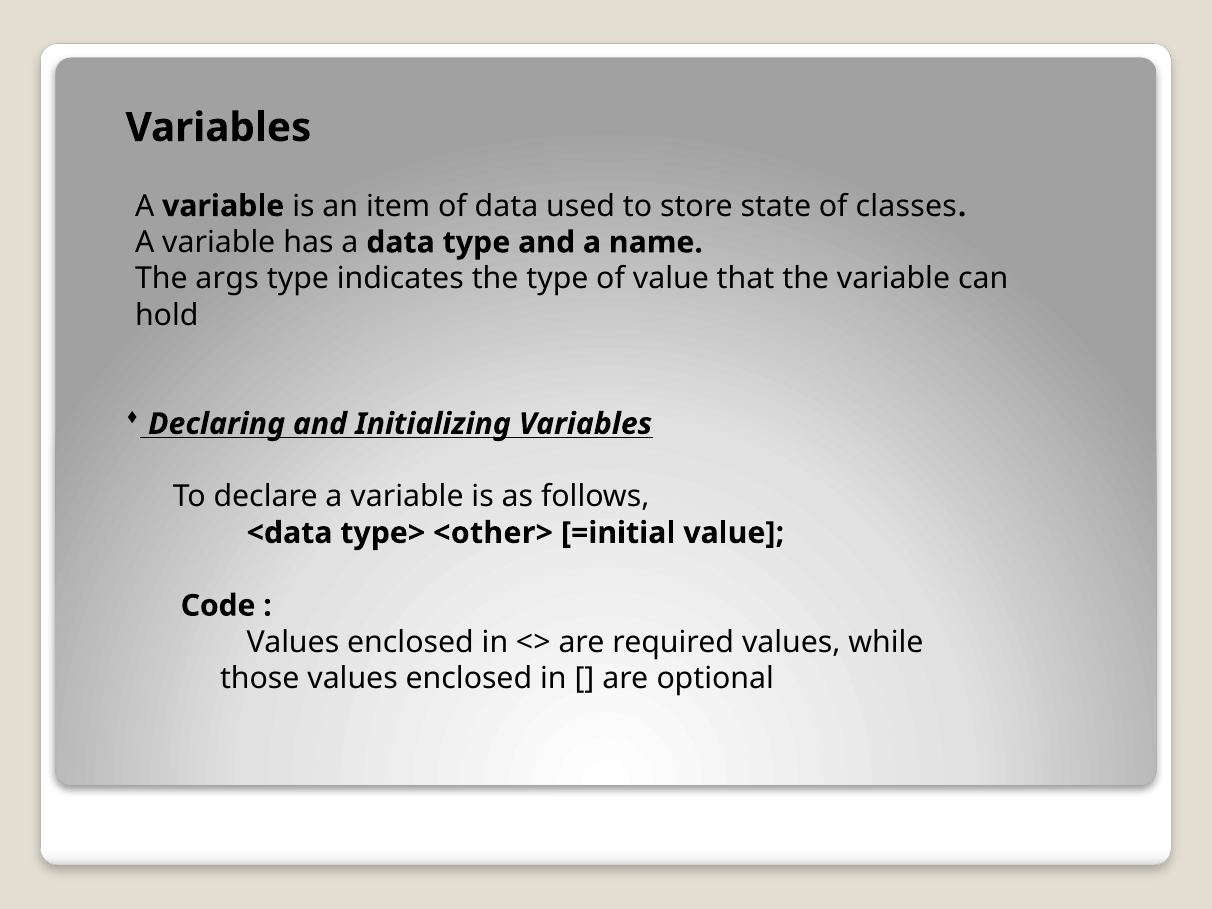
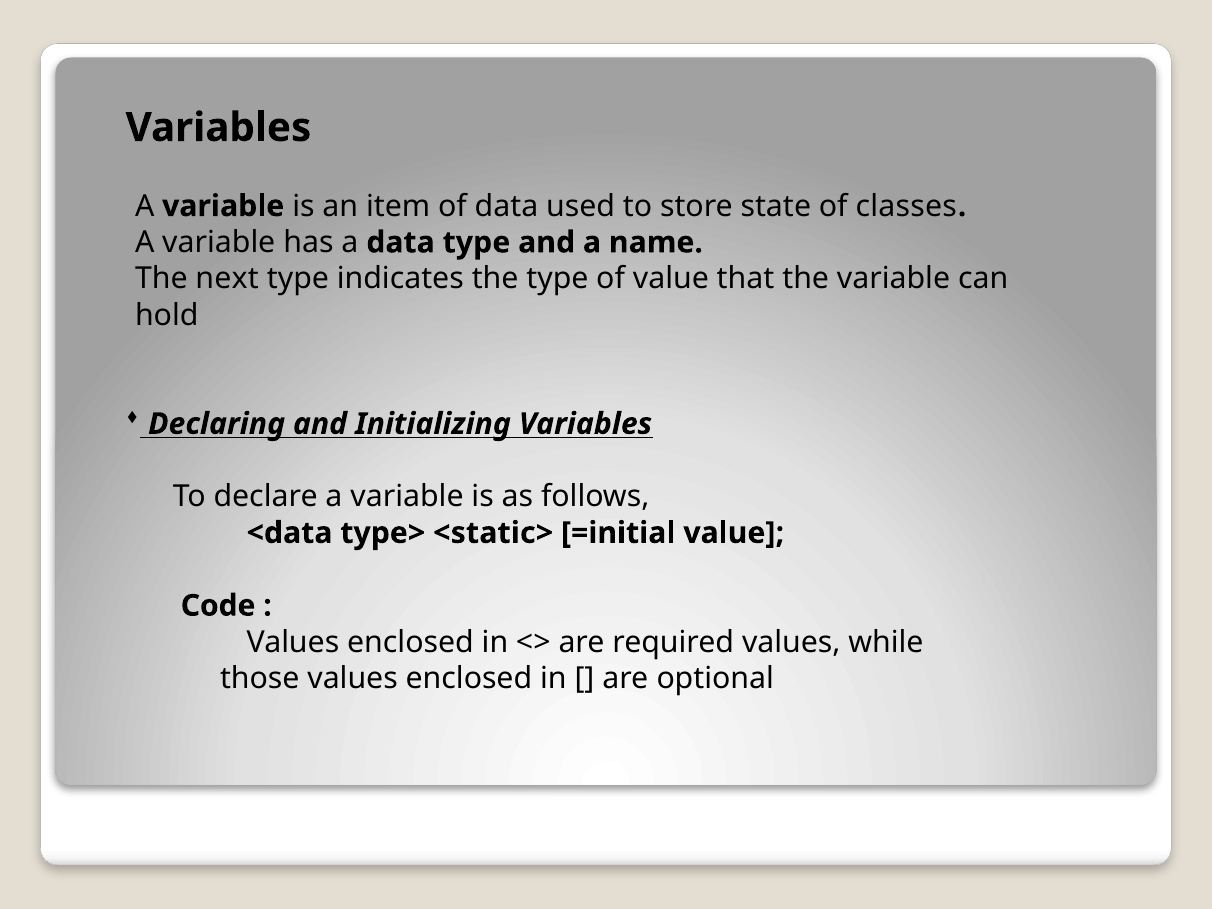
args: args -> next
<other>: <other> -> <static>
